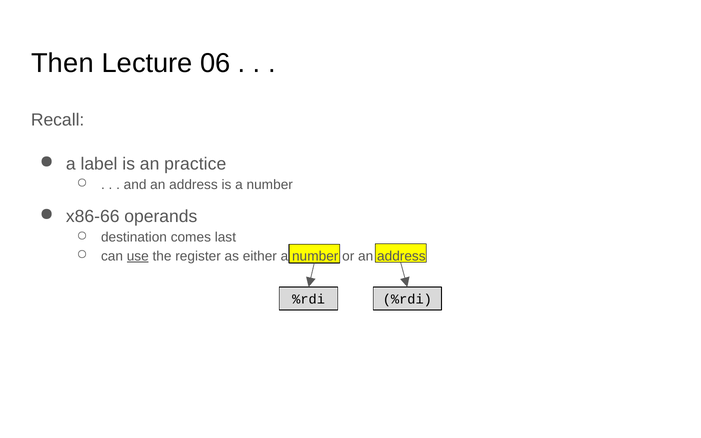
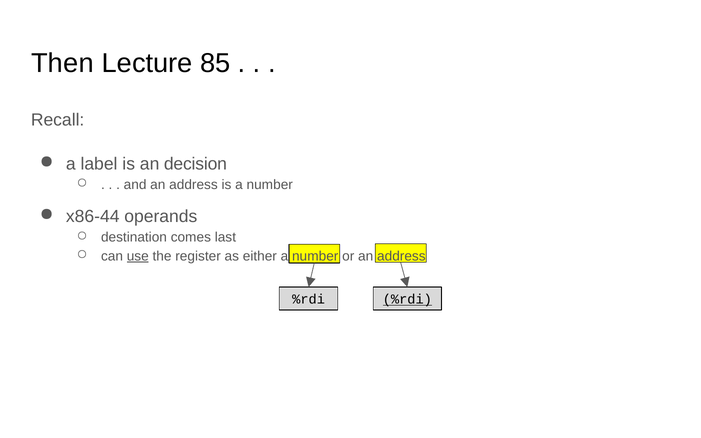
06: 06 -> 85
practice: practice -> decision
x86-66: x86-66 -> x86-44
%rdi at (407, 300) underline: none -> present
